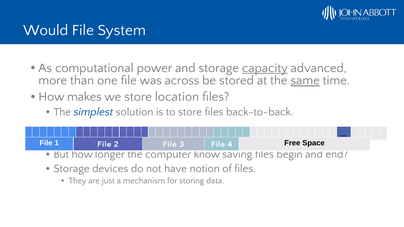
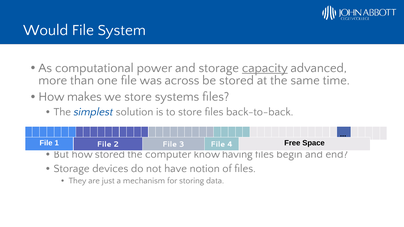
same underline: present -> none
location: location -> systems
how longer: longer -> stored
saving: saving -> having
